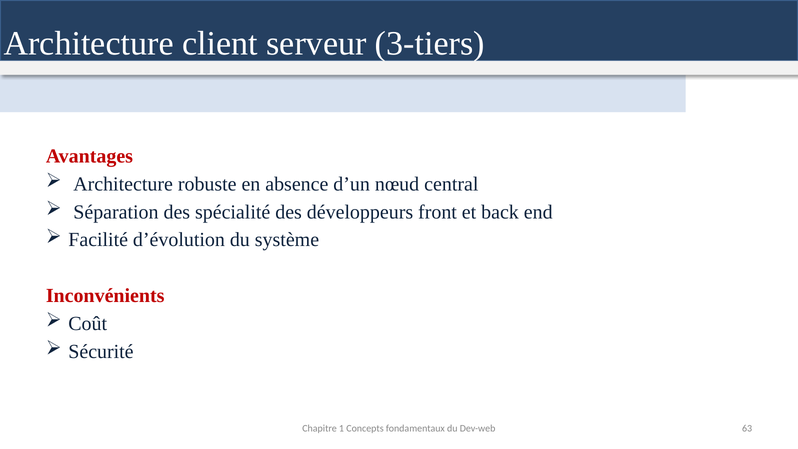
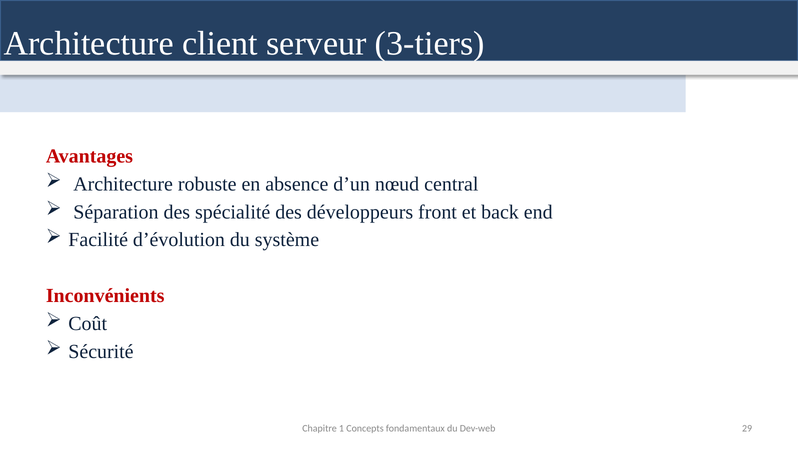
63: 63 -> 29
